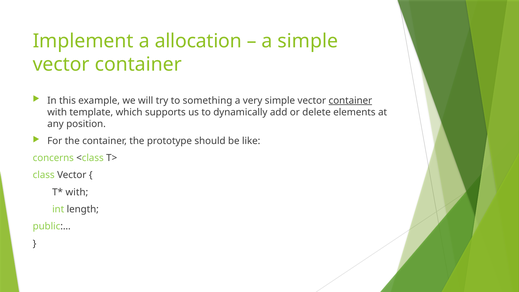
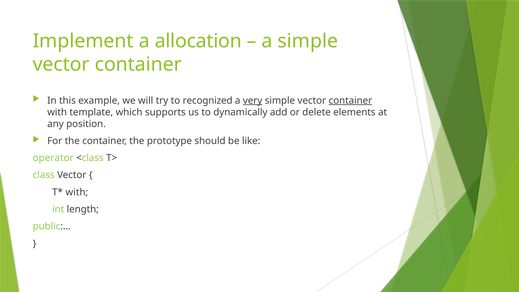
something: something -> recognized
very underline: none -> present
concerns: concerns -> operator
